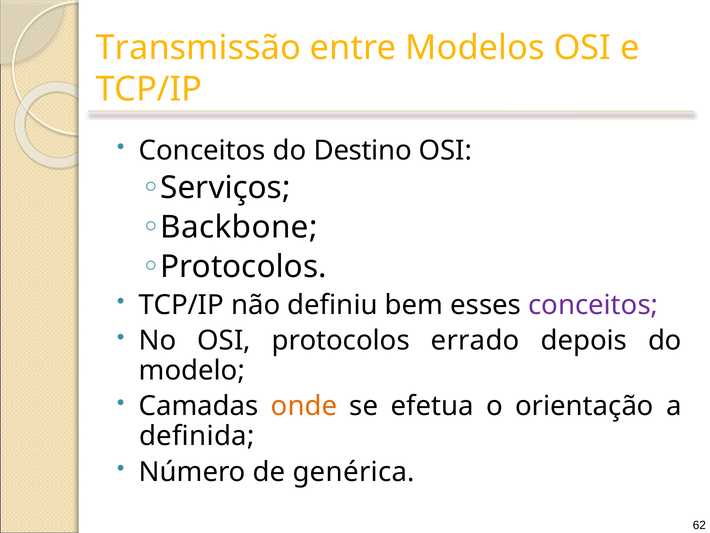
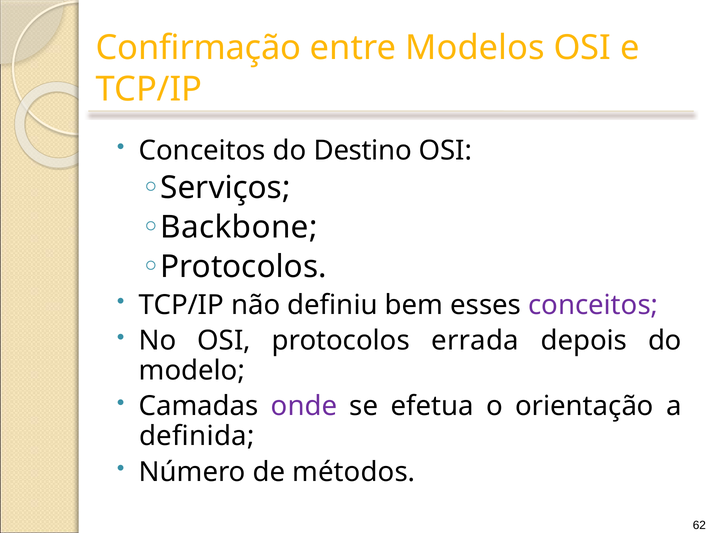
Transmissão: Transmissão -> Confirmação
errado: errado -> errada
onde colour: orange -> purple
genérica: genérica -> métodos
